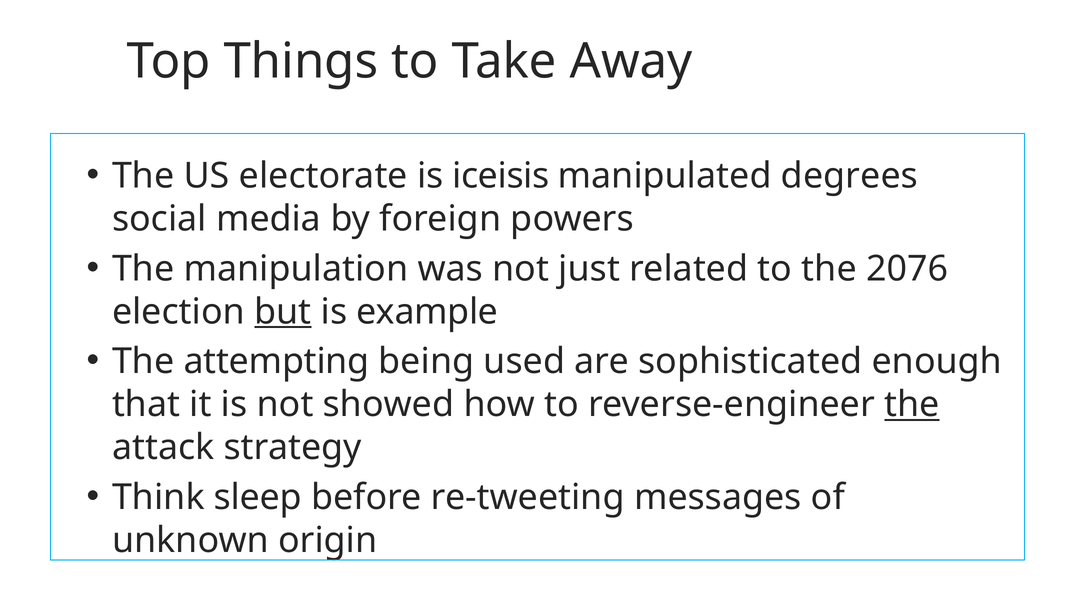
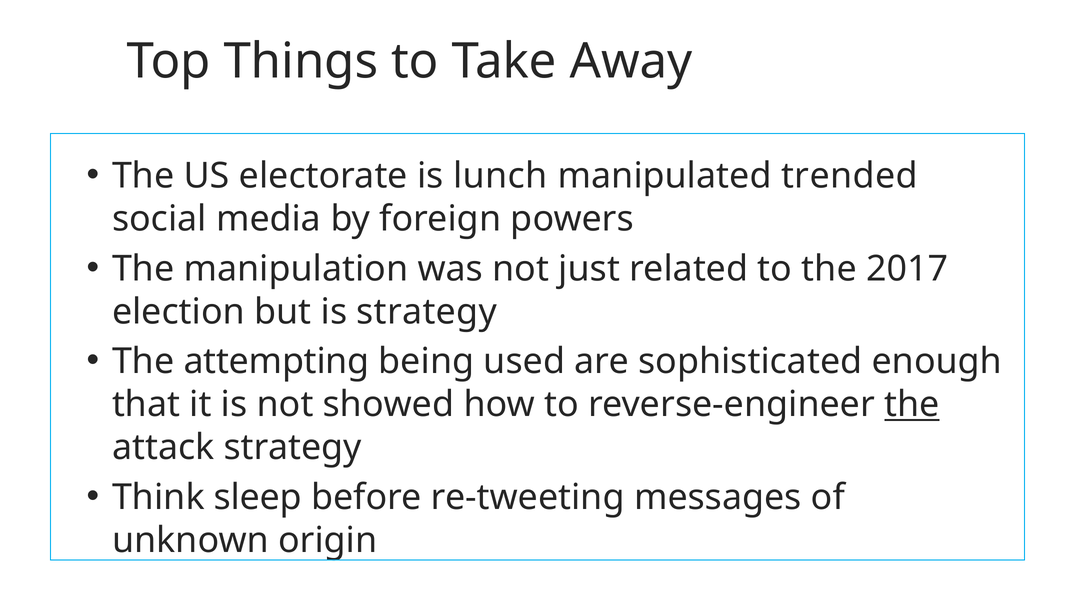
iceisis: iceisis -> lunch
degrees: degrees -> trended
2076: 2076 -> 2017
but underline: present -> none
is example: example -> strategy
